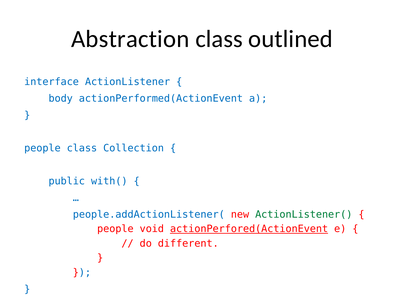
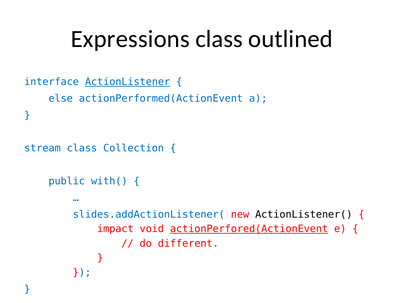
Abstraction: Abstraction -> Expressions
ActionListener underline: none -> present
body: body -> else
people at (42, 148): people -> stream
people.addActionListener(: people.addActionListener( -> slides.addActionListener(
ActionListener( colour: green -> black
people at (115, 229): people -> impact
